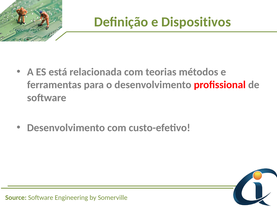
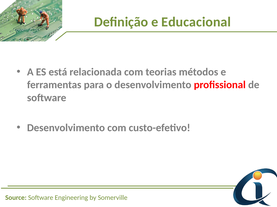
Dispositivos: Dispositivos -> Educacional
